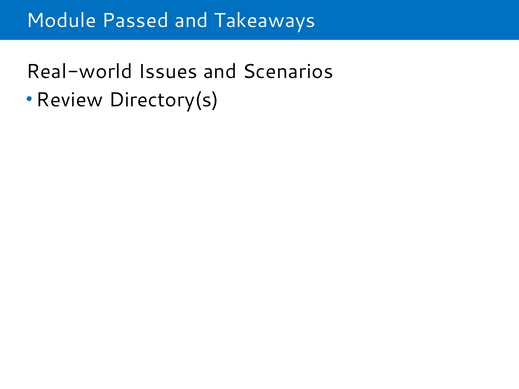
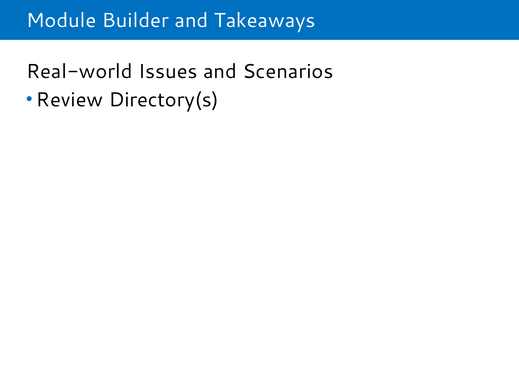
Passed: Passed -> Builder
